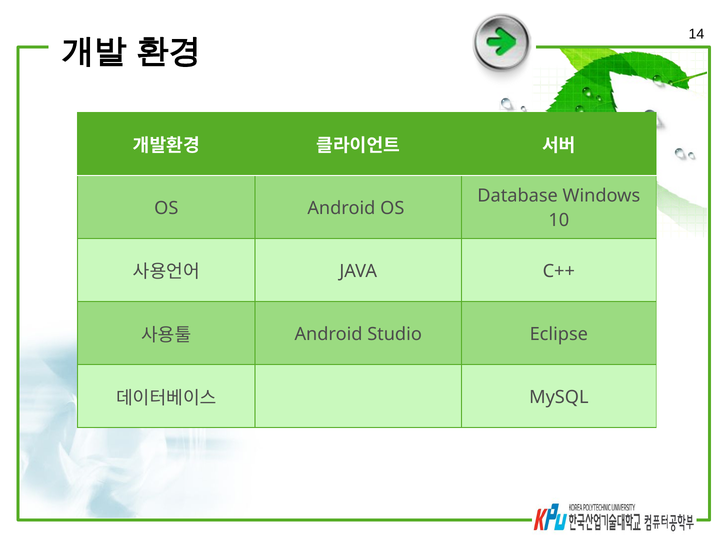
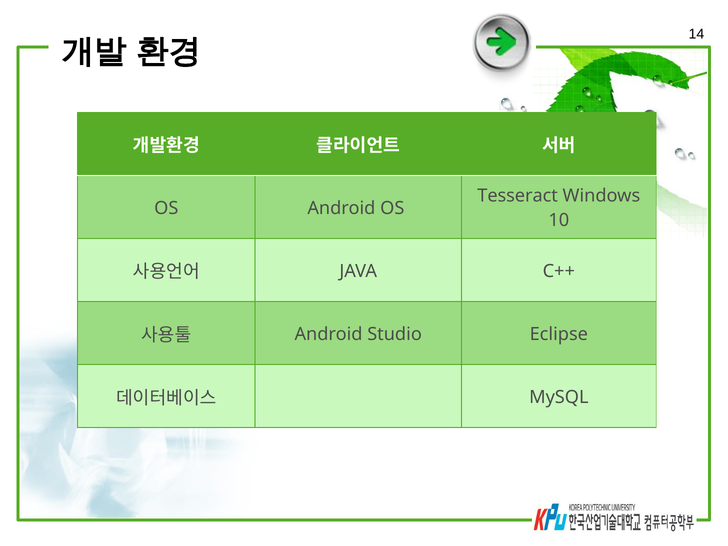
Database: Database -> Tesseract
